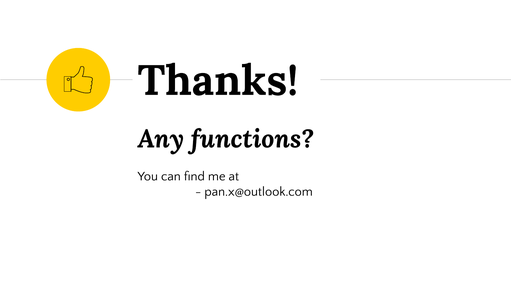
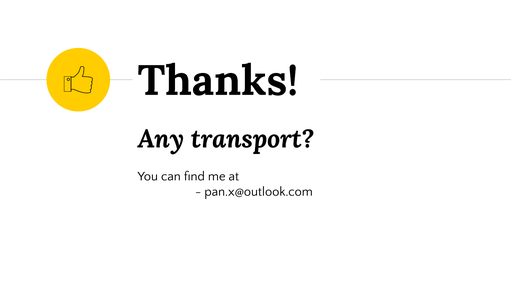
functions: functions -> transport
